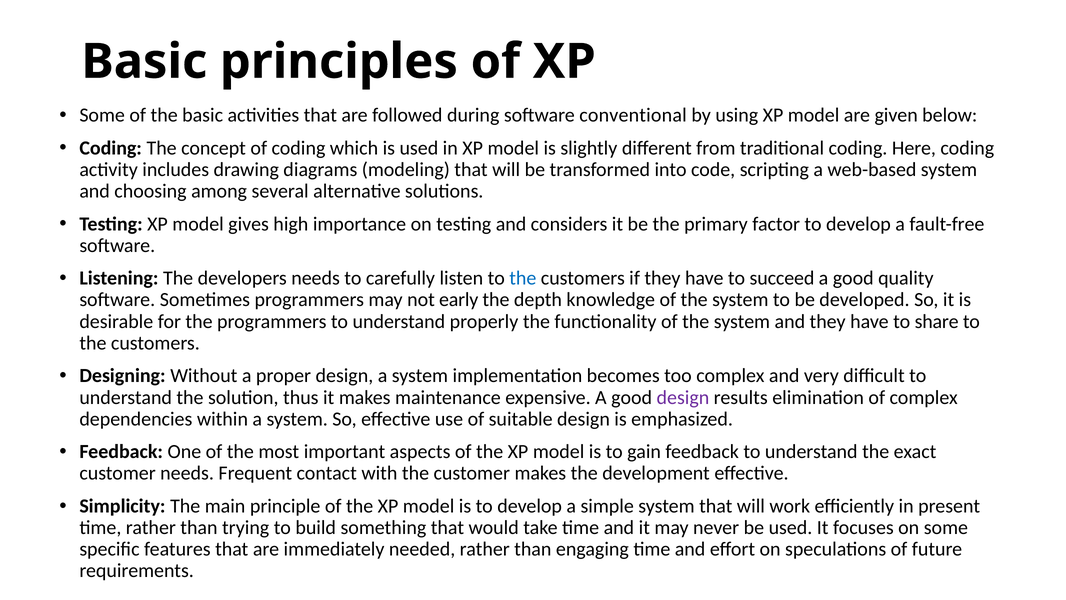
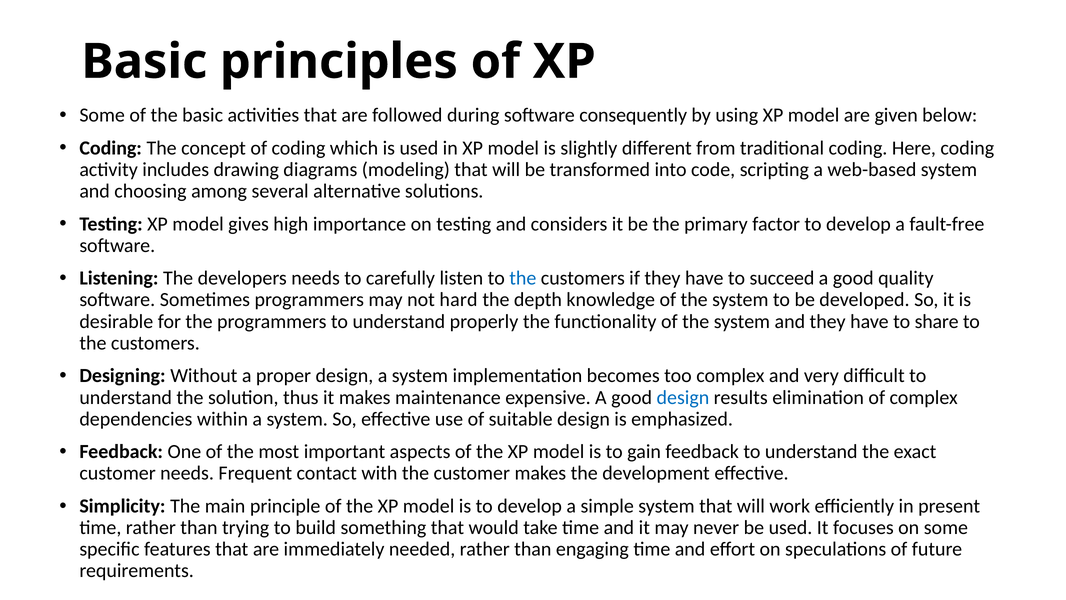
conventional: conventional -> consequently
early: early -> hard
design at (683, 397) colour: purple -> blue
